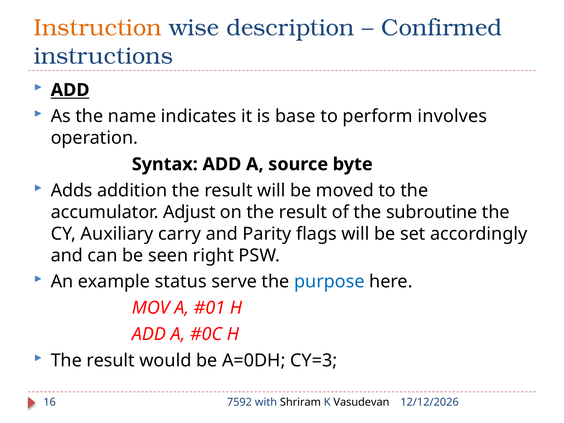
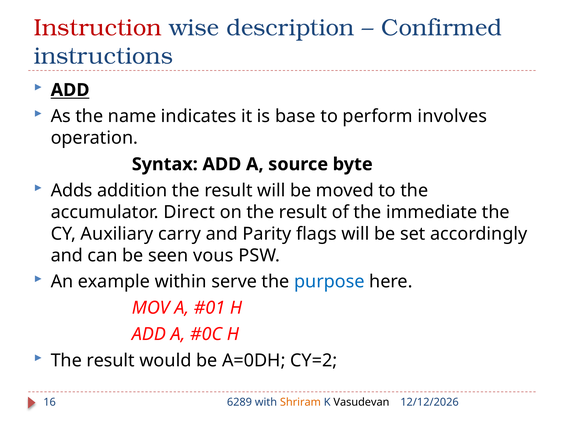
Instruction colour: orange -> red
Adjust: Adjust -> Direct
subroutine: subroutine -> immediate
right: right -> vous
status: status -> within
CY=3: CY=3 -> CY=2
7592: 7592 -> 6289
Shriram colour: black -> orange
